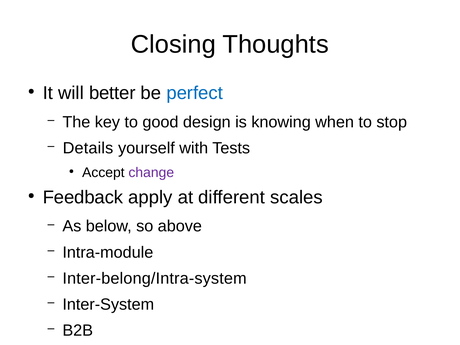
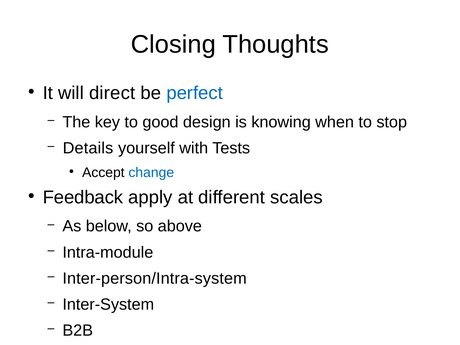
better: better -> direct
change colour: purple -> blue
Inter-belong/Intra-system: Inter-belong/Intra-system -> Inter-person/Intra-system
